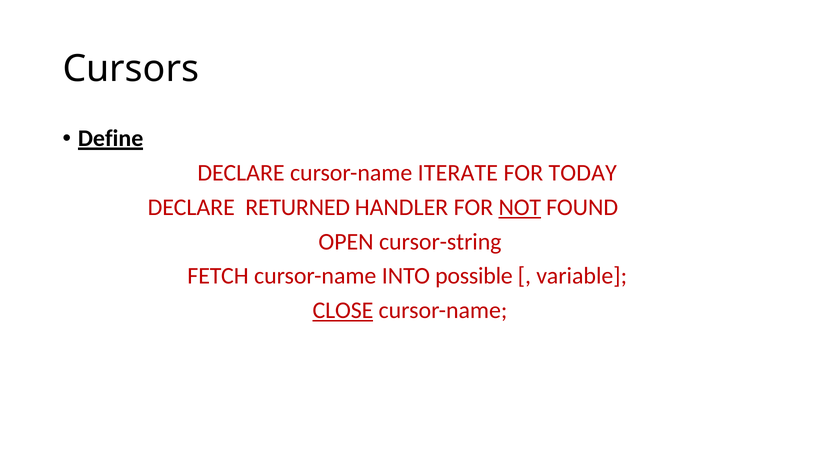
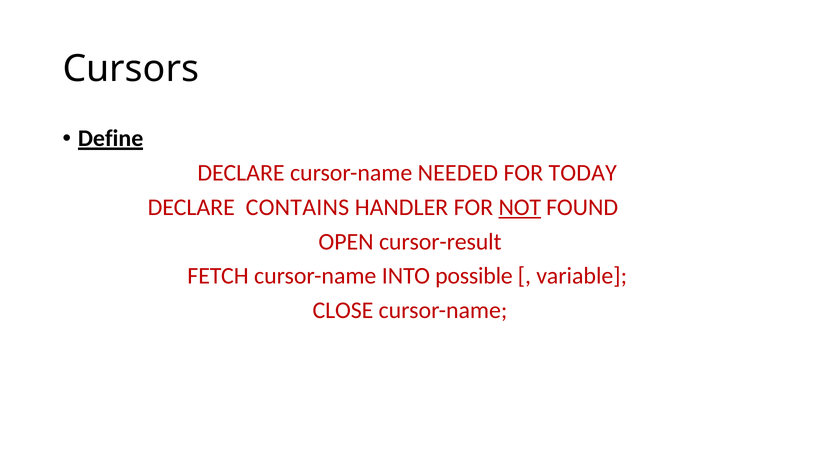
ITERATE: ITERATE -> NEEDED
RETURNED: RETURNED -> CONTAINS
cursor-string: cursor-string -> cursor-result
CLOSE underline: present -> none
